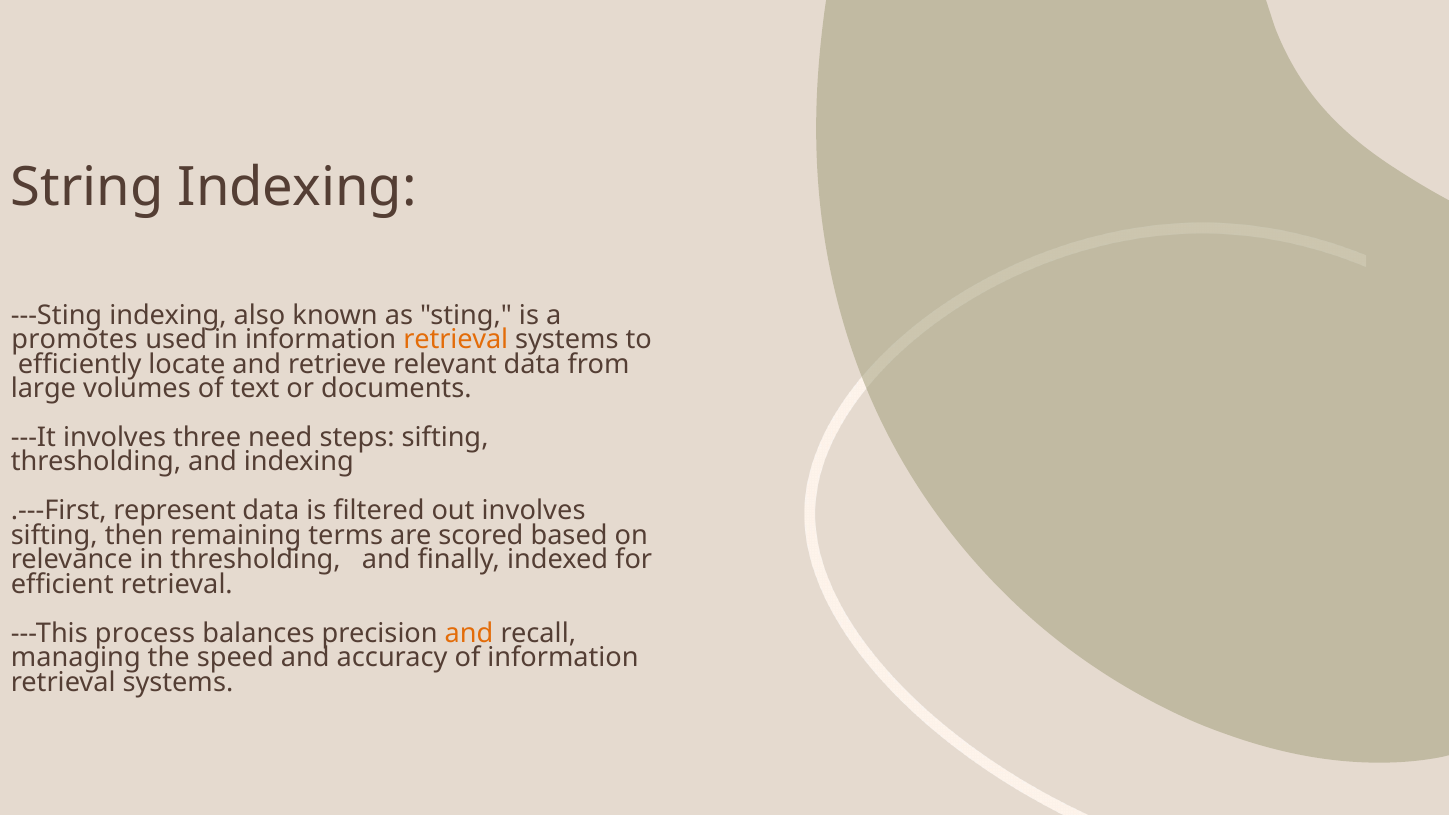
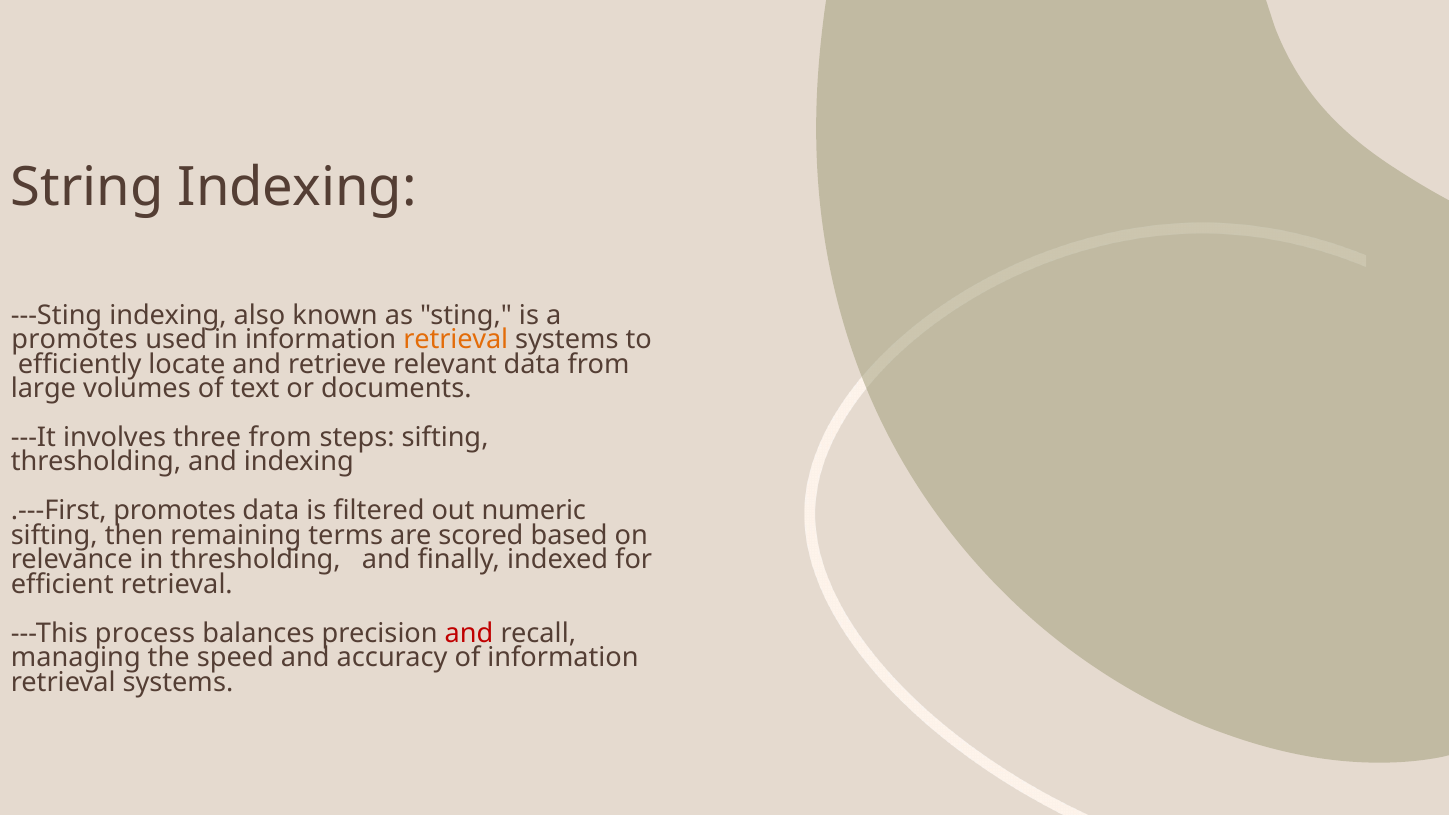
three need: need -> from
.---First represent: represent -> promotes
out involves: involves -> numeric
and at (469, 633) colour: orange -> red
